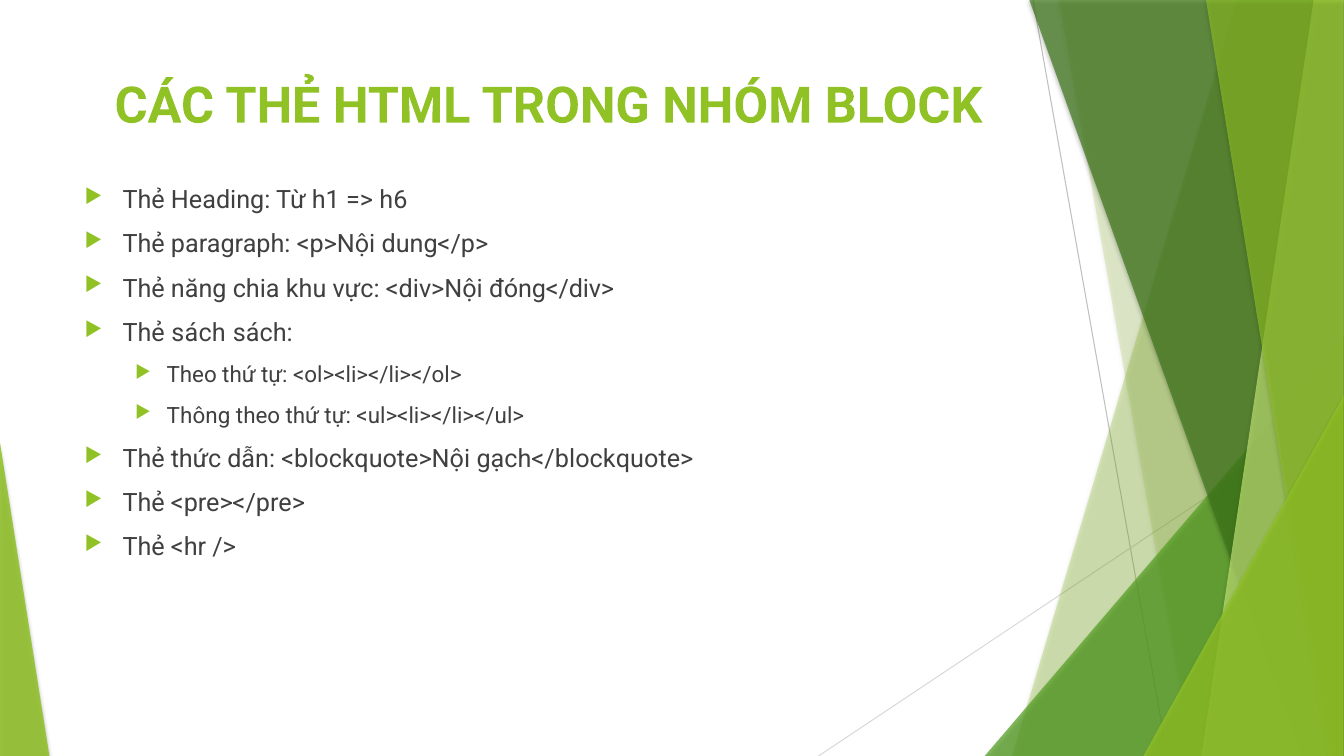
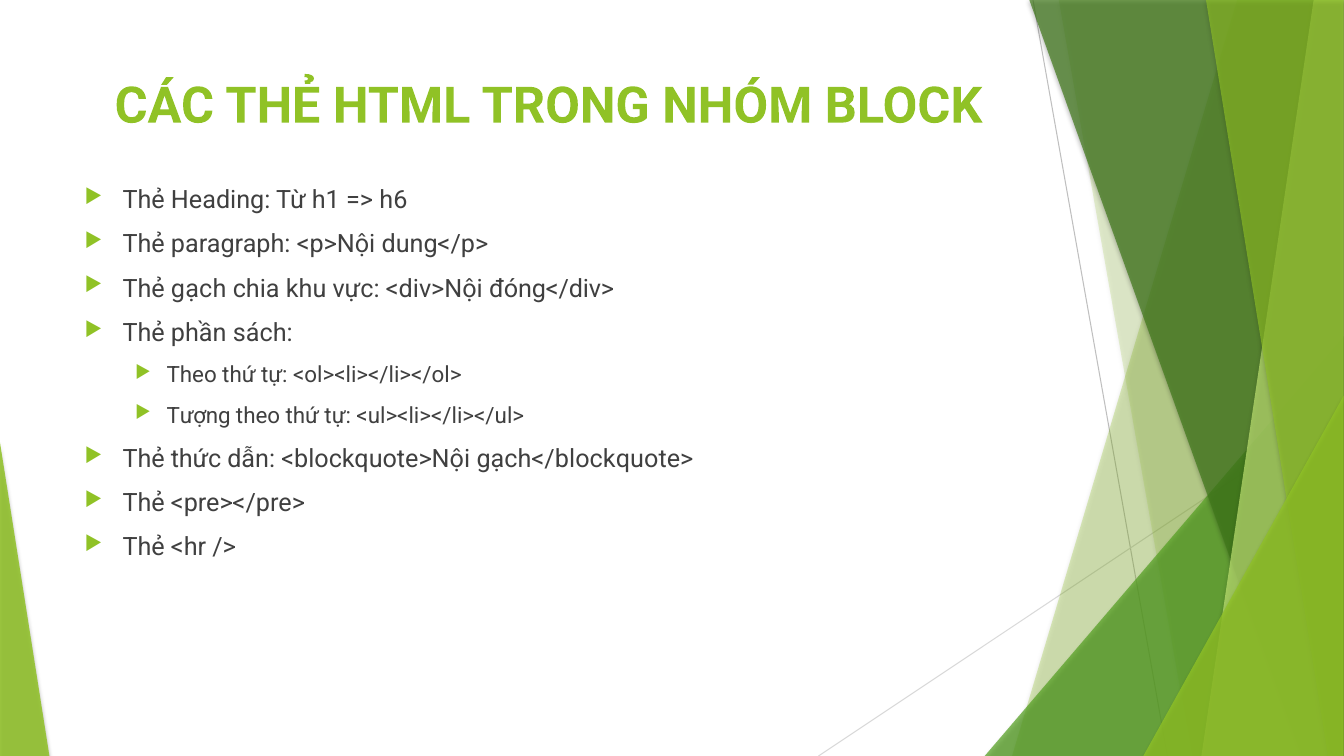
năng: năng -> gạch
Thẻ sách: sách -> phần
Thông: Thông -> Tượng
